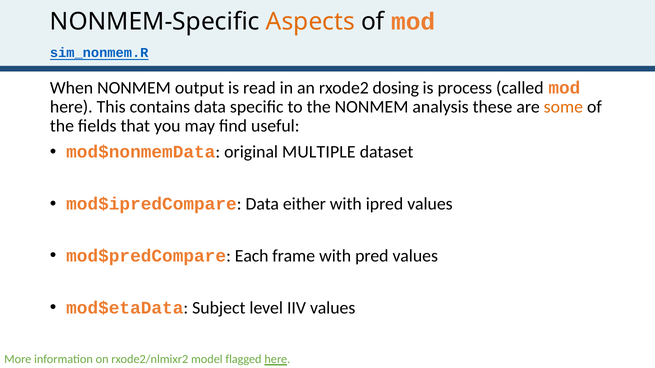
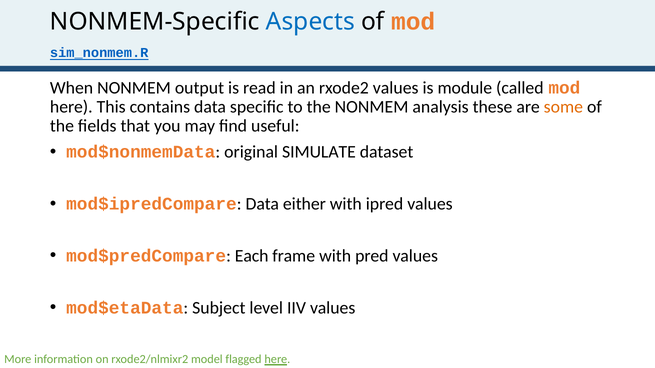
Aspects colour: orange -> blue
rxode2 dosing: dosing -> values
process: process -> module
MULTIPLE: MULTIPLE -> SIMULATE
